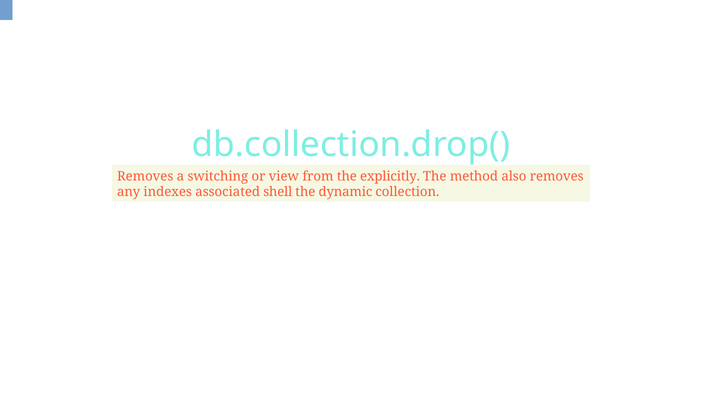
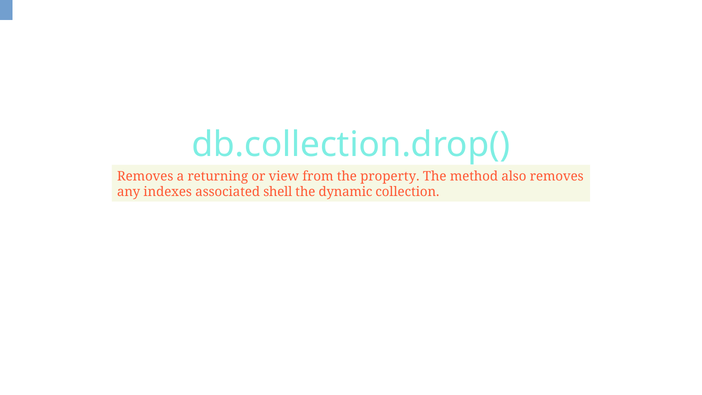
switching: switching -> returning
explicitly: explicitly -> property
